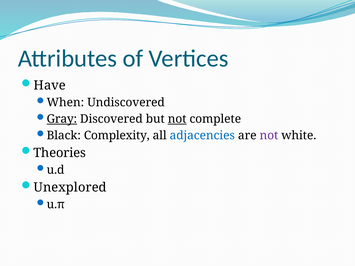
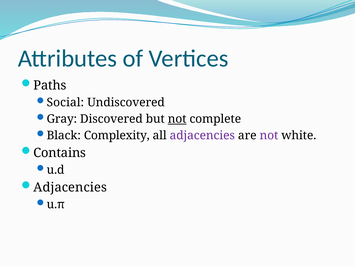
Have: Have -> Paths
When: When -> Social
Gray underline: present -> none
adjacencies at (202, 136) colour: blue -> purple
Theories: Theories -> Contains
Unexplored at (70, 188): Unexplored -> Adjacencies
